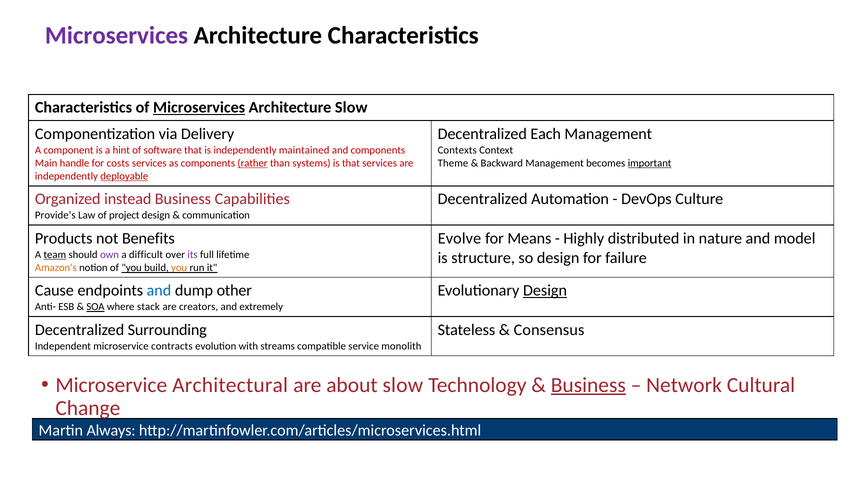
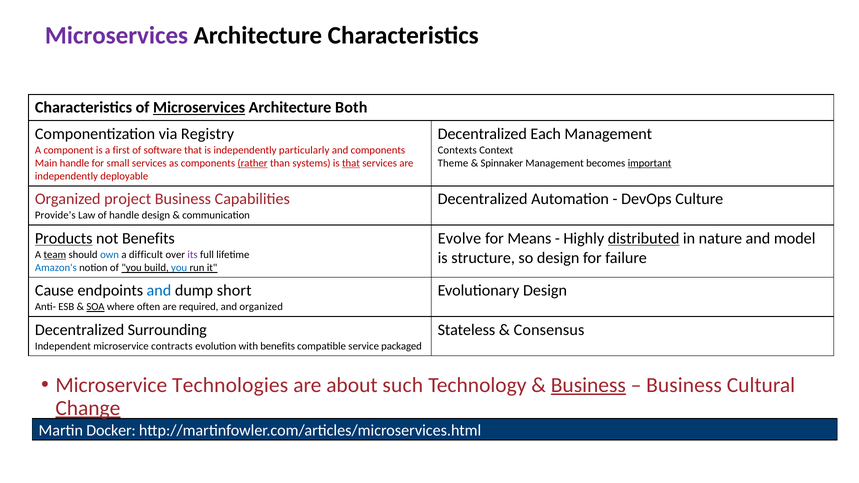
Architecture Slow: Slow -> Both
Delivery: Delivery -> Registry
hint: hint -> first
maintained: maintained -> particularly
costs: costs -> small
that at (351, 163) underline: none -> present
Backward: Backward -> Spinnaker
deployable underline: present -> none
instead: instead -> project
of project: project -> handle
Products underline: none -> present
distributed underline: none -> present
own colour: purple -> blue
Amazon's colour: orange -> blue
you at (179, 268) colour: orange -> blue
other: other -> short
Design at (545, 291) underline: present -> none
stack: stack -> often
creators: creators -> required
and extremely: extremely -> organized
with streams: streams -> benefits
monolith: monolith -> packaged
Architectural: Architectural -> Technologies
about slow: slow -> such
Network at (684, 385): Network -> Business
Change underline: none -> present
Always: Always -> Docker
